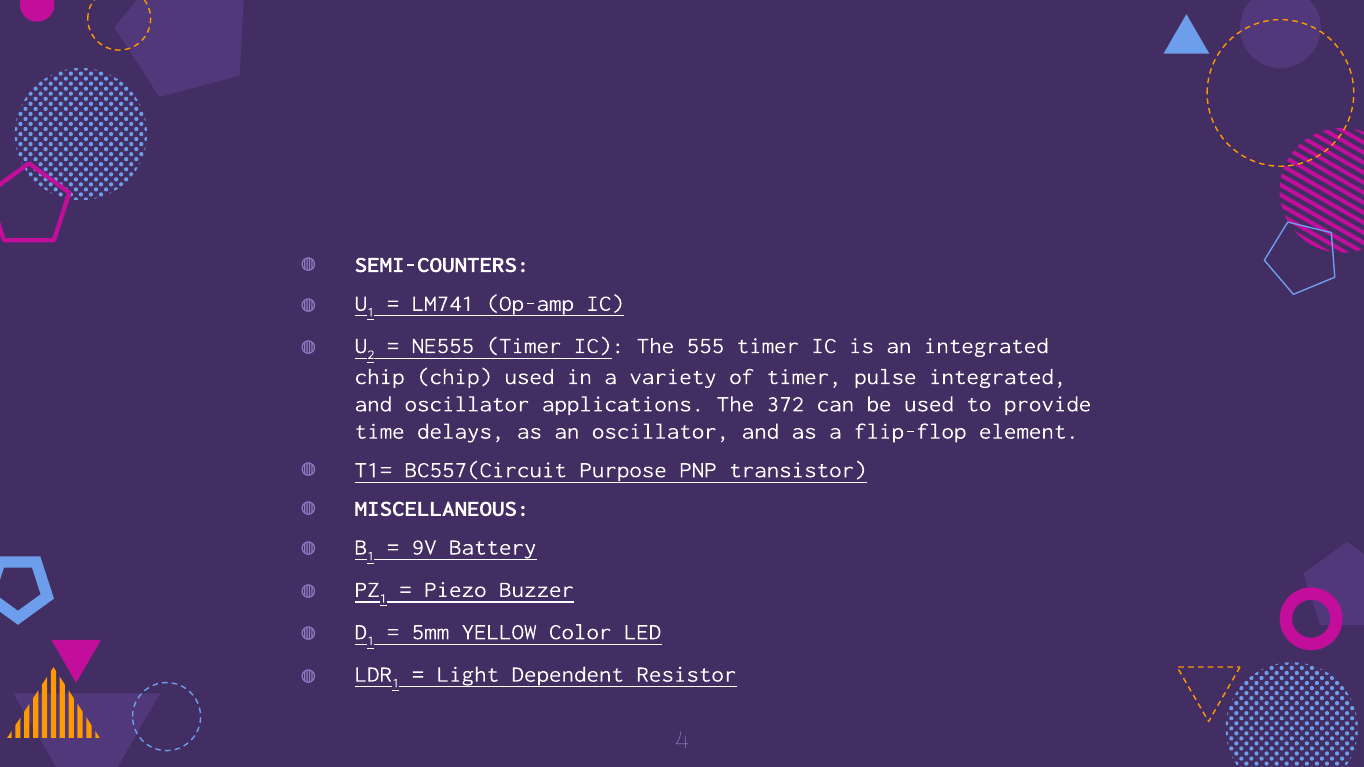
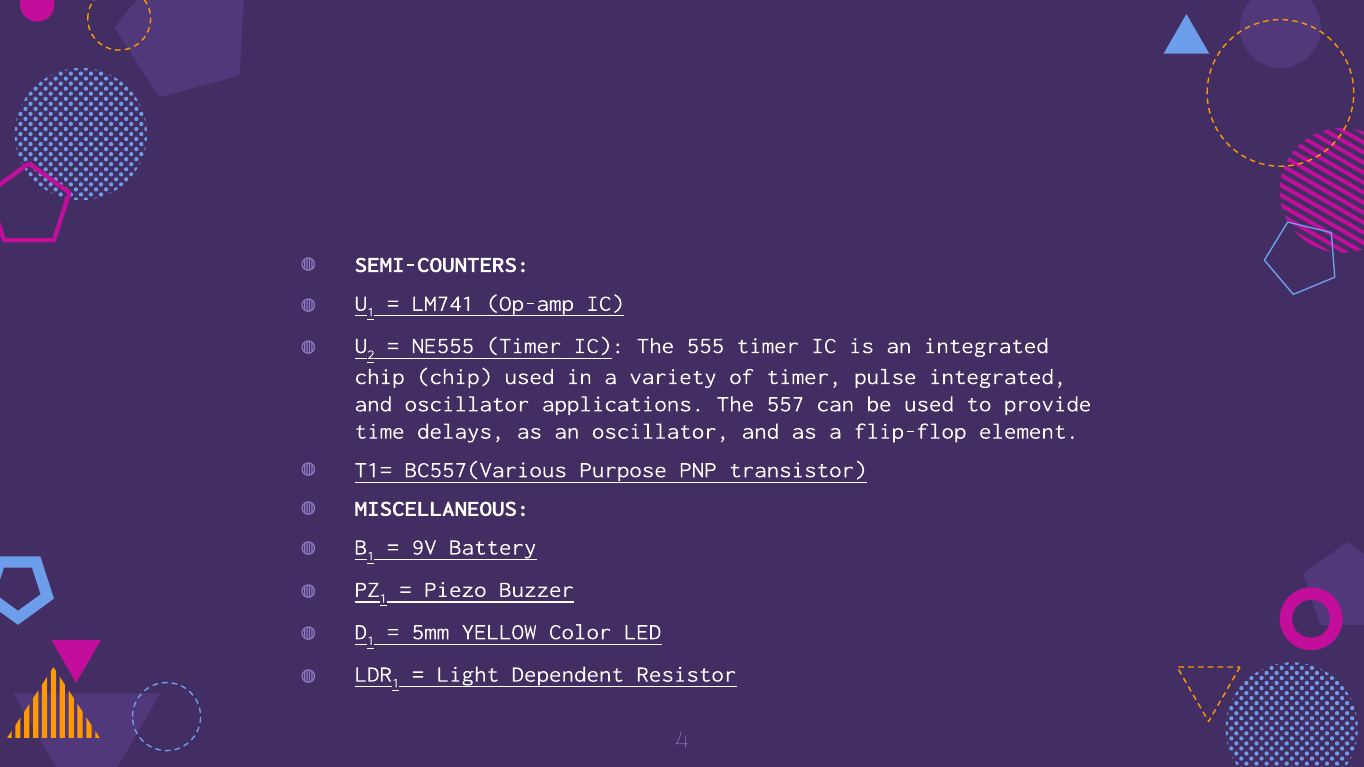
372: 372 -> 557
BC557(Circuit: BC557(Circuit -> BC557(Various
